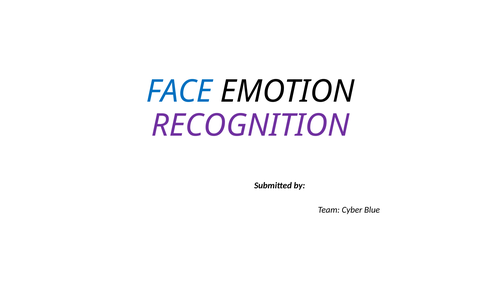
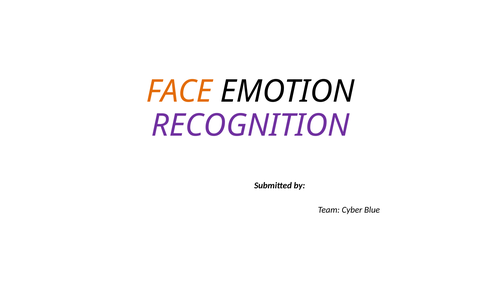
FACE colour: blue -> orange
